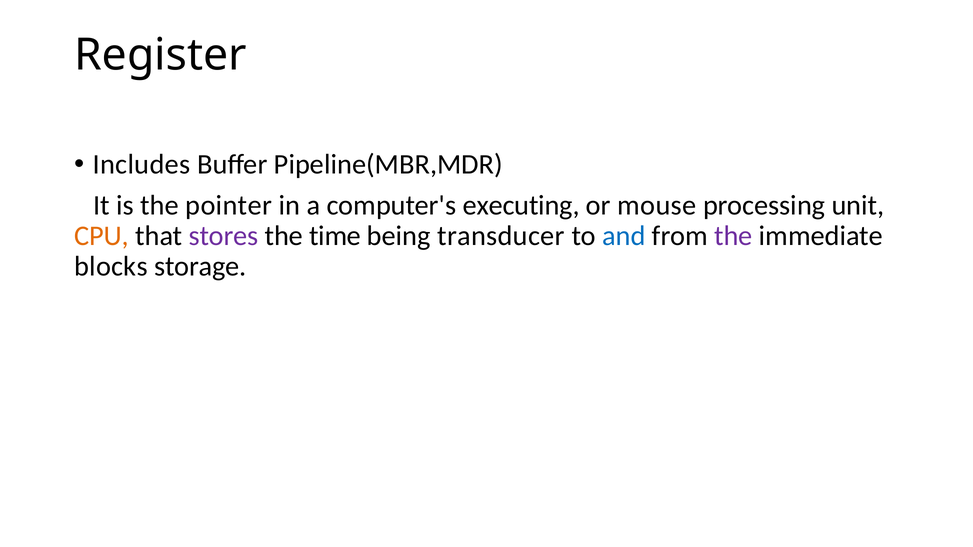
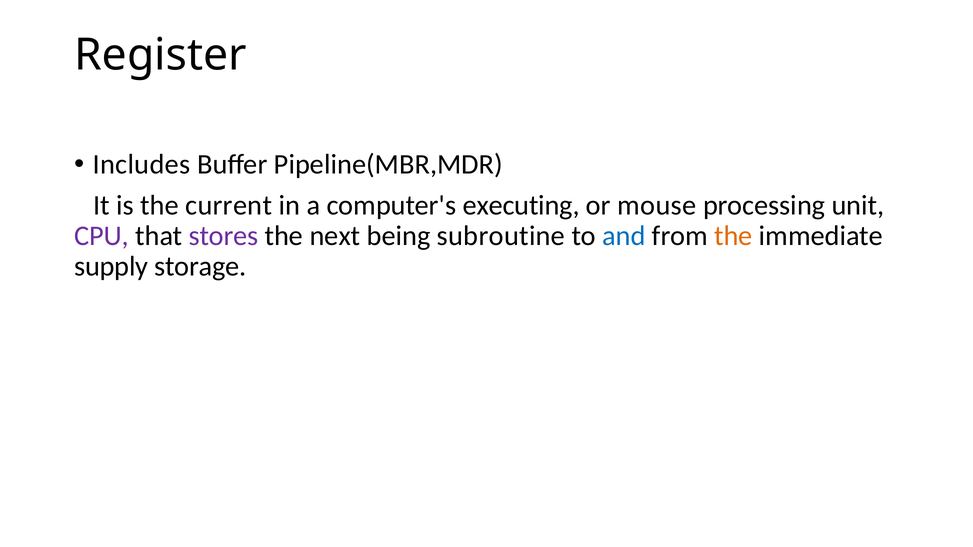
pointer: pointer -> current
CPU colour: orange -> purple
time: time -> next
transducer: transducer -> subroutine
the at (733, 236) colour: purple -> orange
blocks: blocks -> supply
